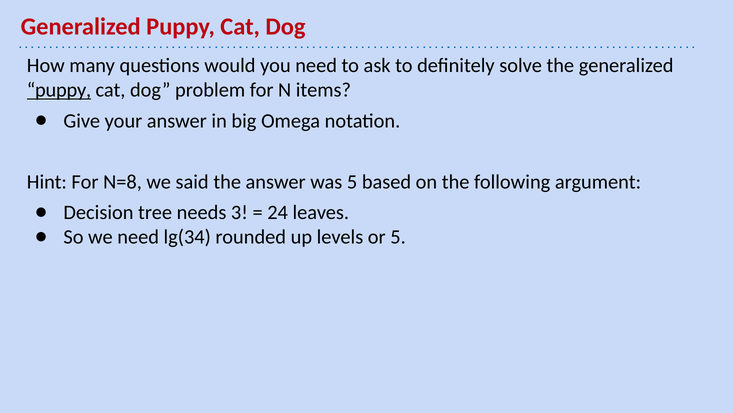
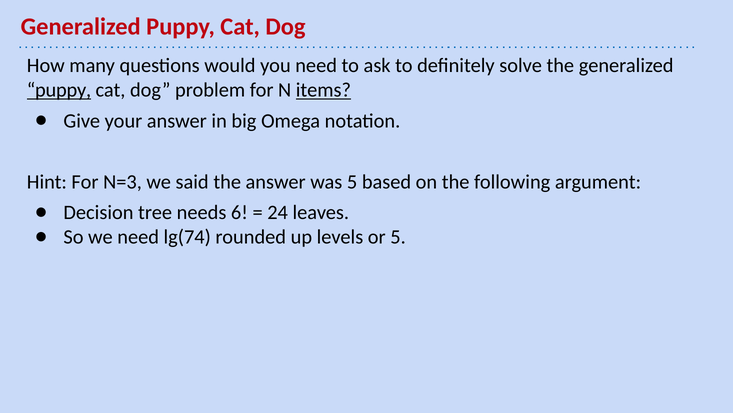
items underline: none -> present
N=8: N=8 -> N=3
3: 3 -> 6
lg(34: lg(34 -> lg(74
